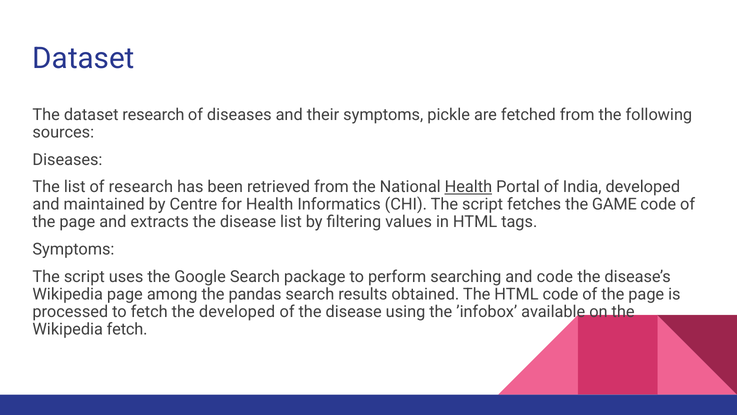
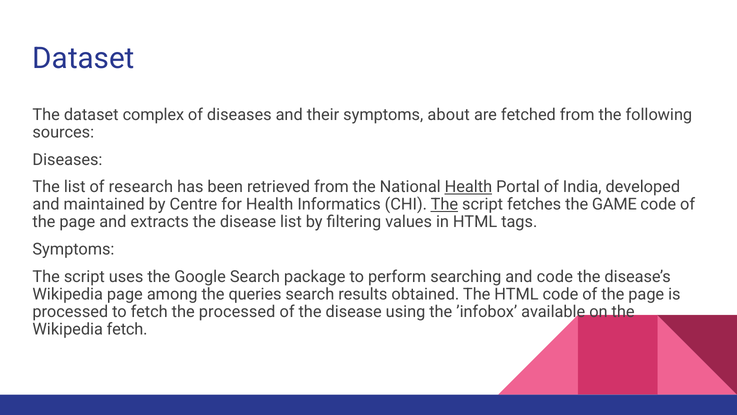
dataset research: research -> complex
pickle: pickle -> about
The at (444, 204) underline: none -> present
pandas: pandas -> queries
the developed: developed -> processed
